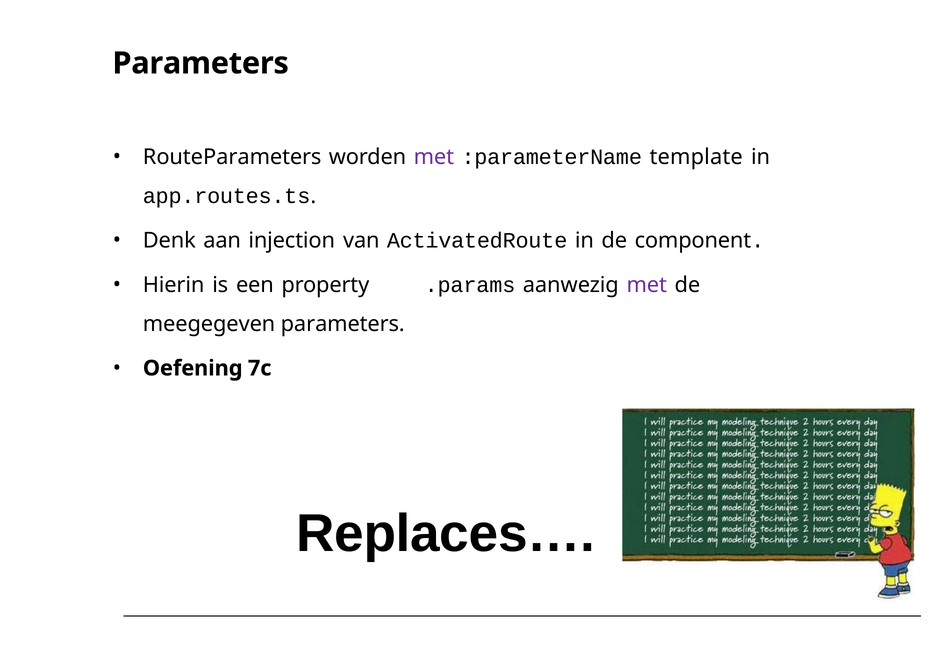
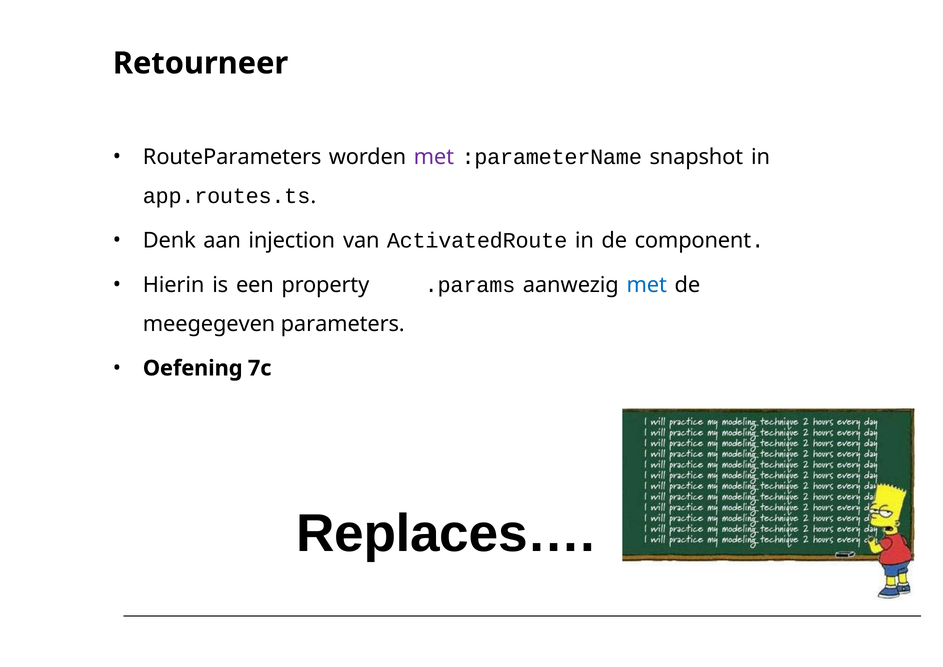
Parameters at (201, 63): Parameters -> Retourneer
template: template -> snapshot
met at (647, 285) colour: purple -> blue
